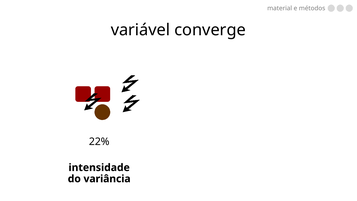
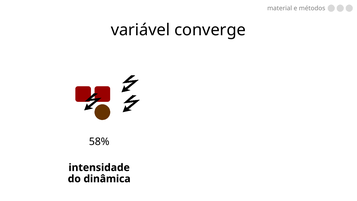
22%: 22% -> 58%
variância: variância -> dinâmica
